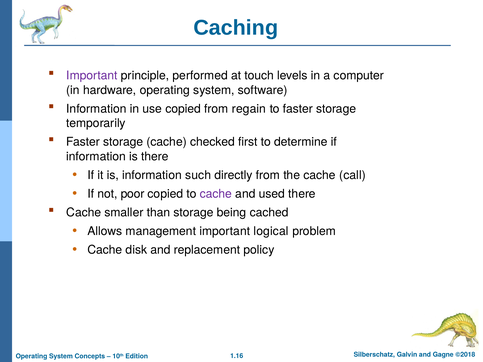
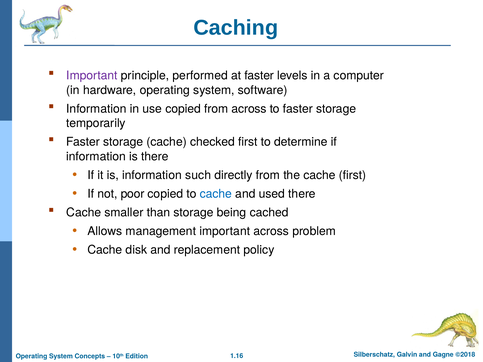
at touch: touch -> faster
from regain: regain -> across
cache call: call -> first
cache at (216, 194) colour: purple -> blue
important logical: logical -> across
